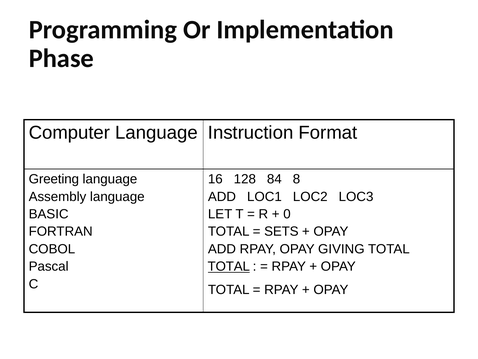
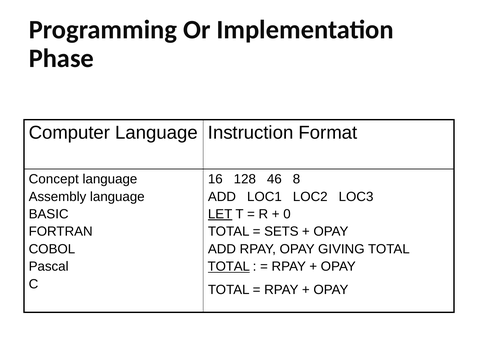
Greeting: Greeting -> Concept
84: 84 -> 46
LET underline: none -> present
